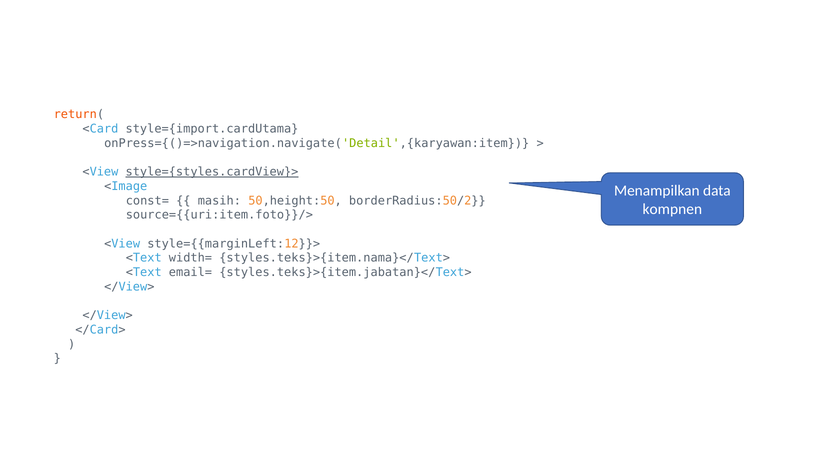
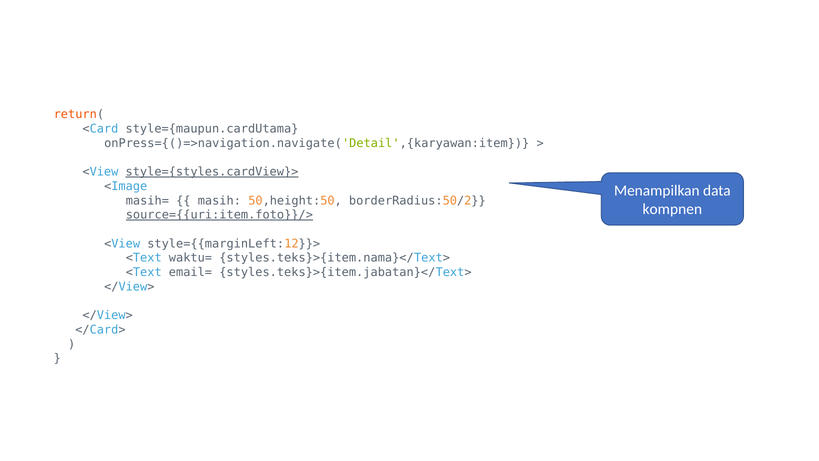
style={import.cardUtama: style={import.cardUtama -> style={maupun.cardUtama
const=: const= -> masih=
source={{uri:item.foto}}/> underline: none -> present
width=: width= -> waktu=
